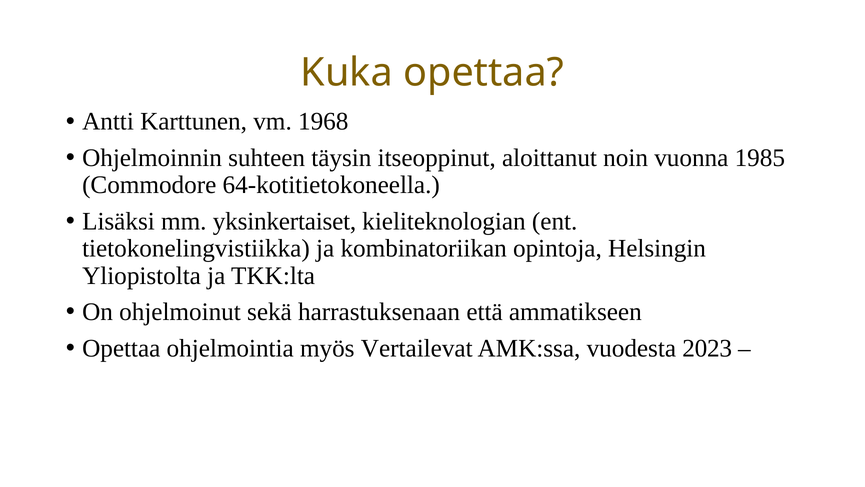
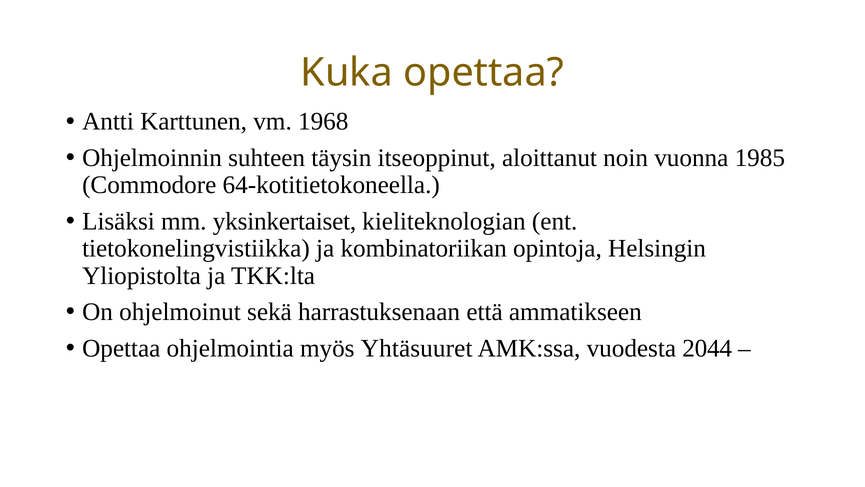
Vertailevat: Vertailevat -> Yhtäsuuret
2023: 2023 -> 2044
